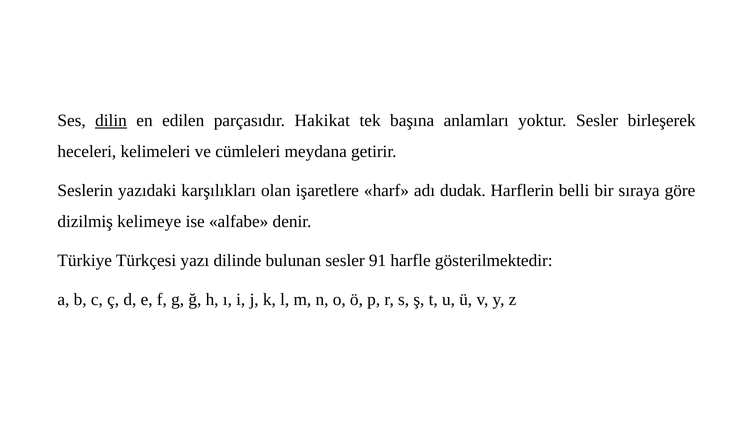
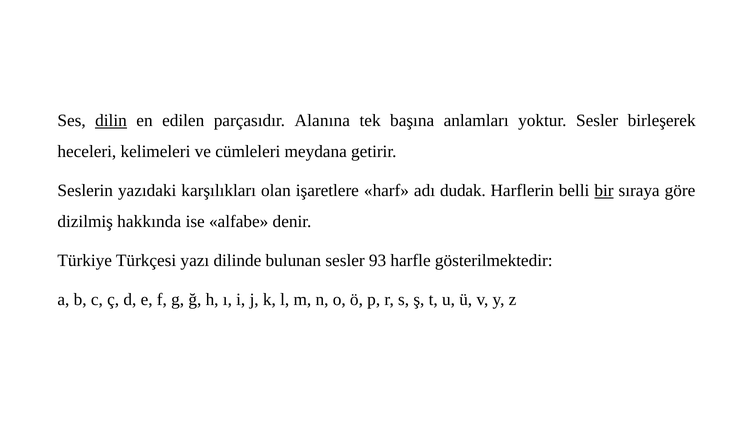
Hakikat: Hakikat -> Alanına
bir underline: none -> present
kelimeye: kelimeye -> hakkında
91: 91 -> 93
